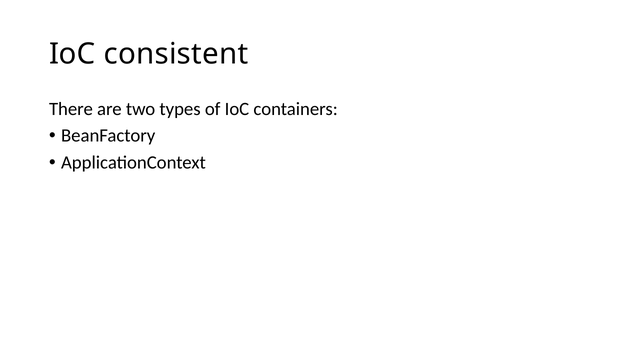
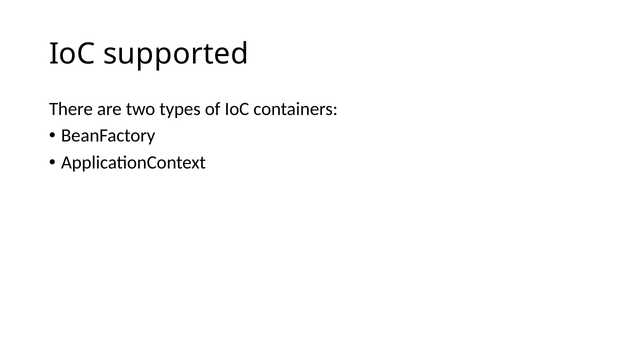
consistent: consistent -> supported
